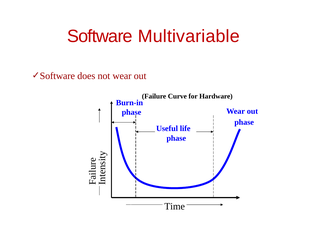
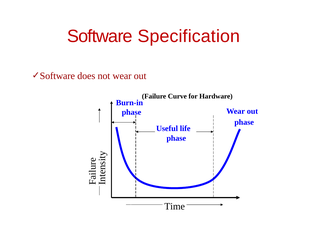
Multivariable: Multivariable -> Specification
